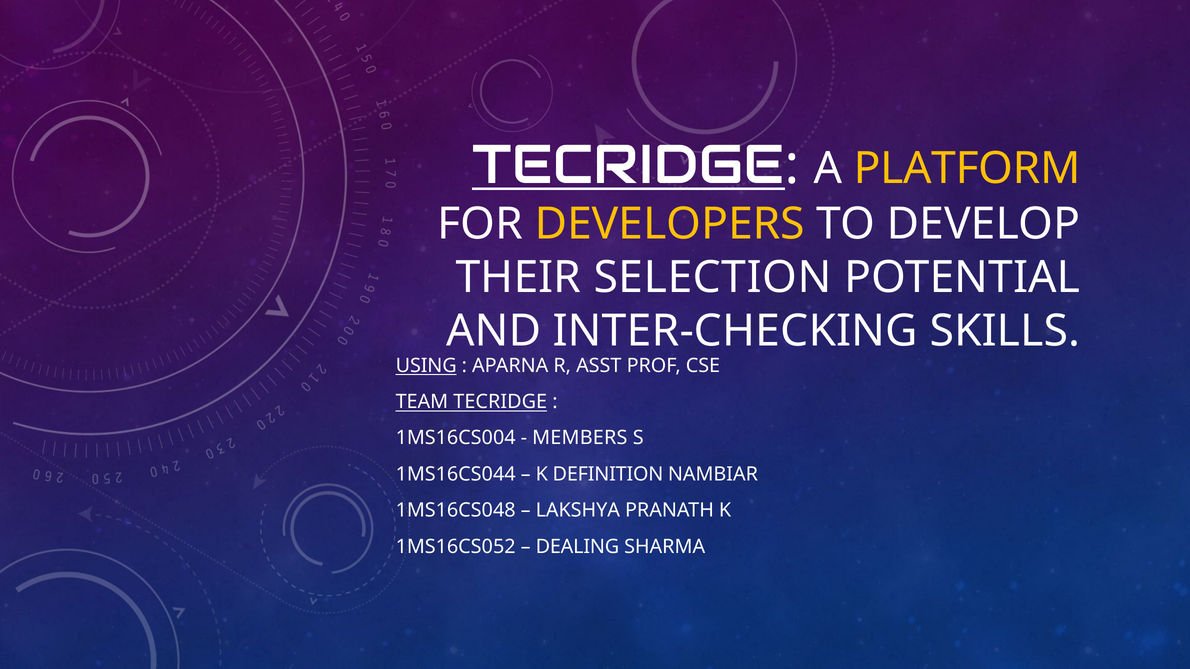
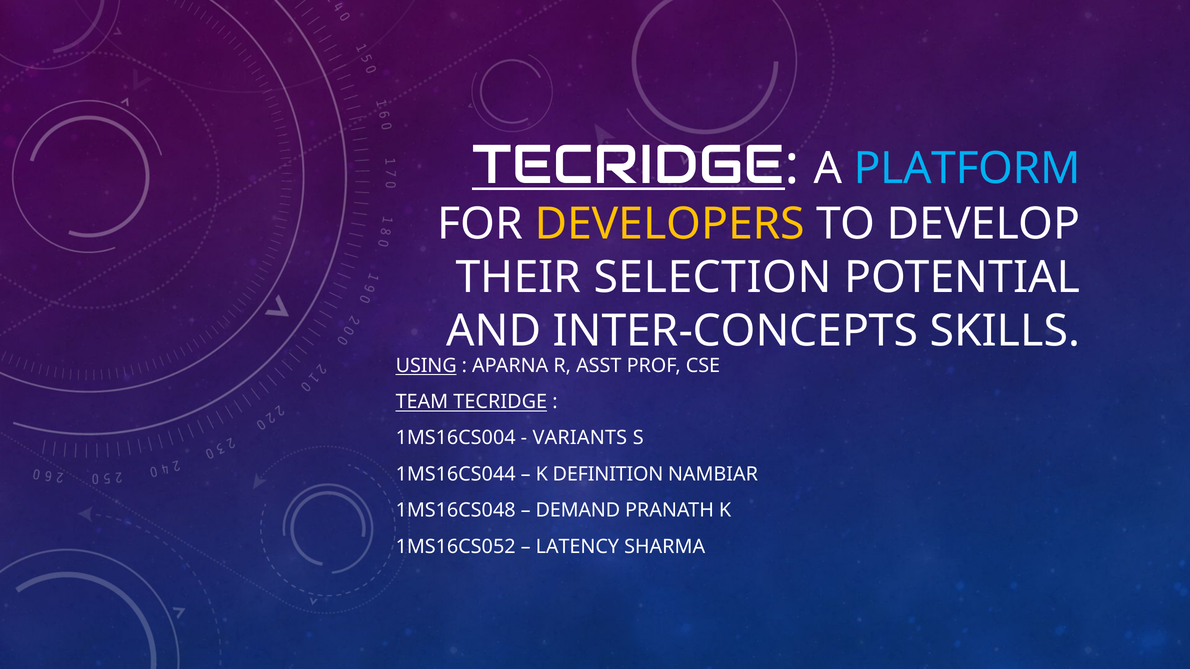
PLATFORM colour: yellow -> light blue
INTER-CHECKING: INTER-CHECKING -> INTER-CONCEPTS
MEMBERS: MEMBERS -> VARIANTS
LAKSHYA: LAKSHYA -> DEMAND
DEALING: DEALING -> LATENCY
